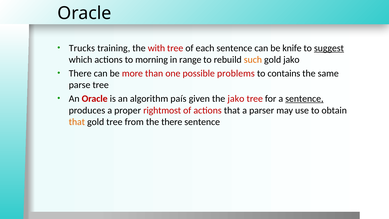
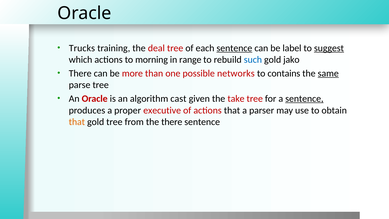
with: with -> deal
sentence at (234, 48) underline: none -> present
knife: knife -> label
such colour: orange -> blue
problems: problems -> networks
same underline: none -> present
país: país -> cast
the jako: jako -> take
rightmost: rightmost -> executive
